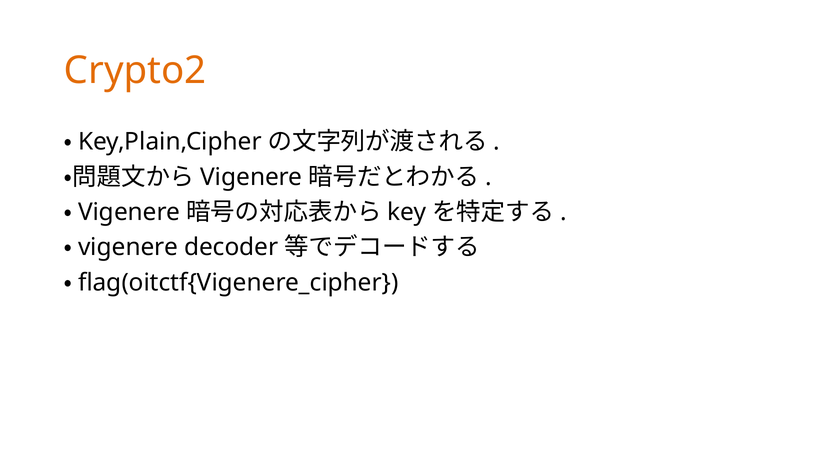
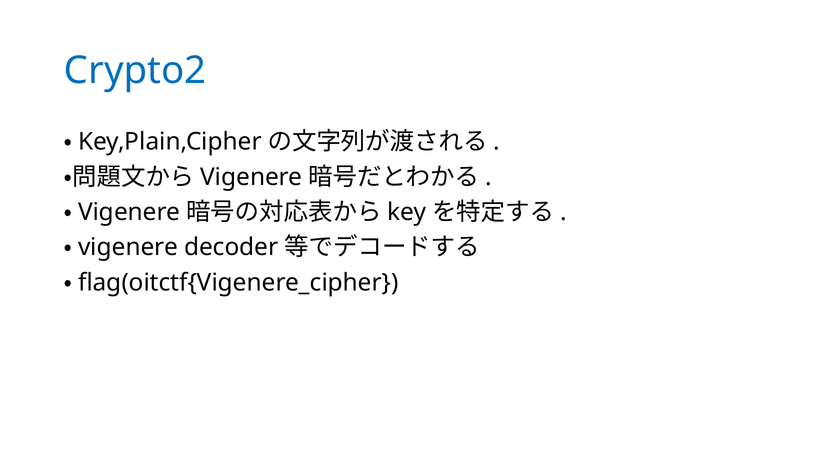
Crypto2 colour: orange -> blue
